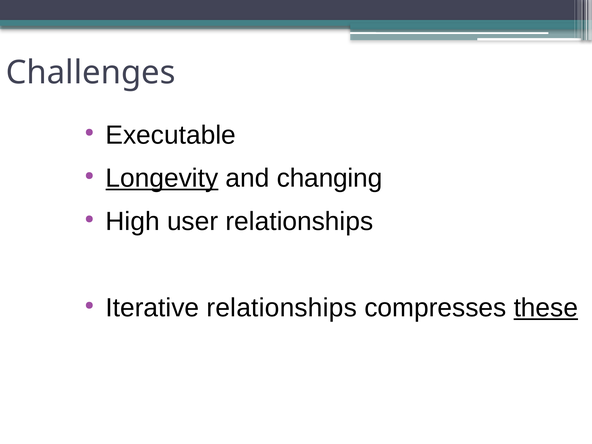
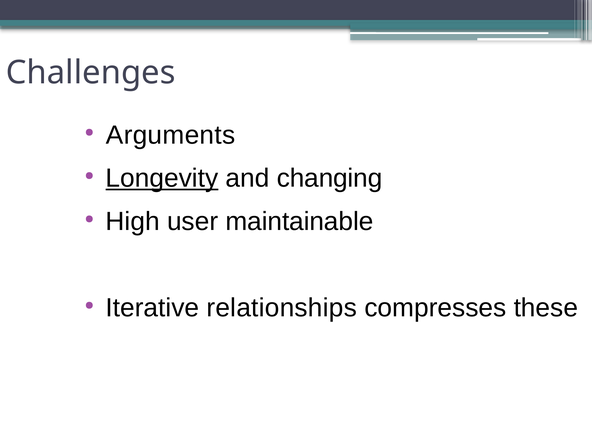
Executable: Executable -> Arguments
user relationships: relationships -> maintainable
these underline: present -> none
